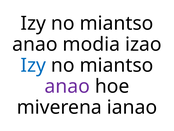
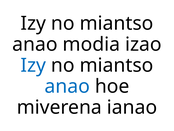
anao at (67, 86) colour: purple -> blue
